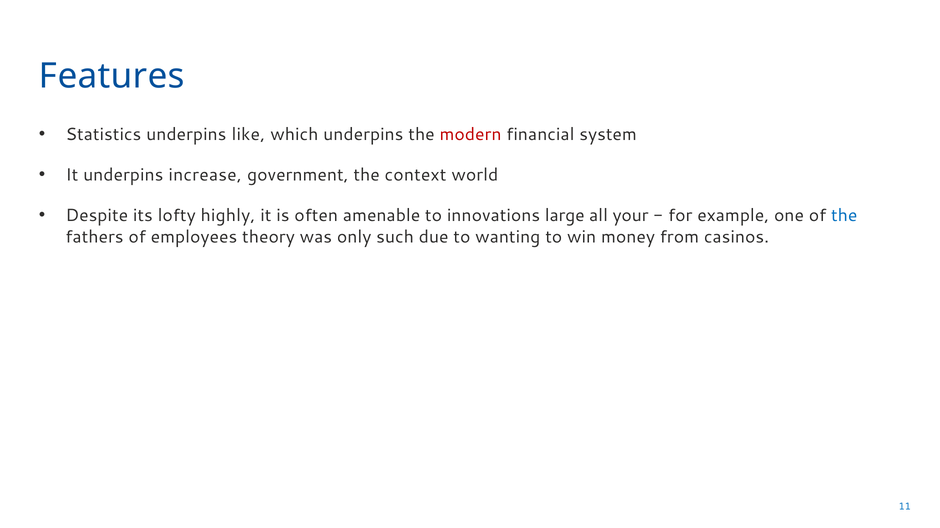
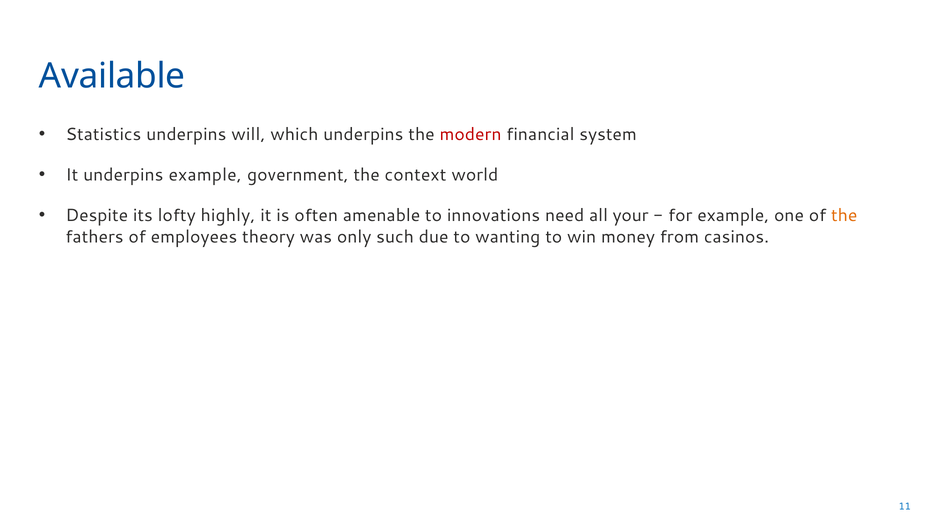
Features: Features -> Available
like: like -> will
underpins increase: increase -> example
large: large -> need
the at (844, 216) colour: blue -> orange
